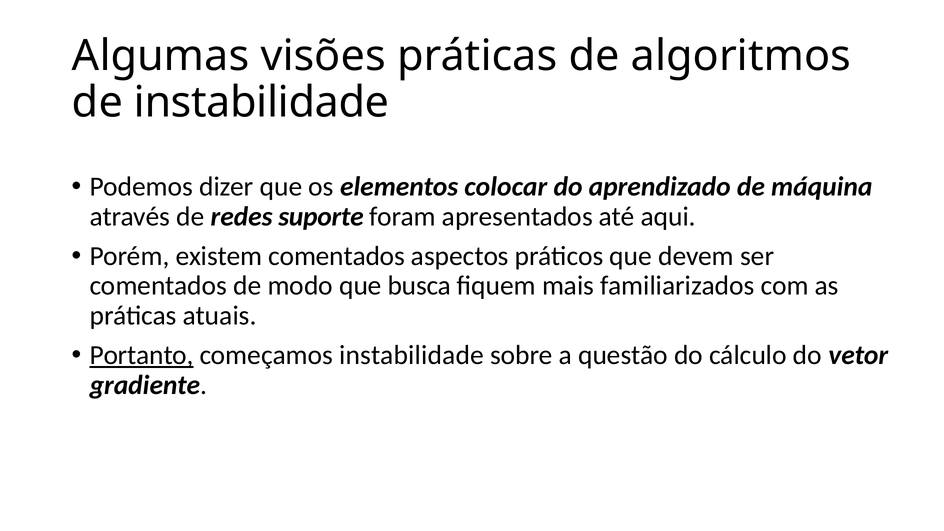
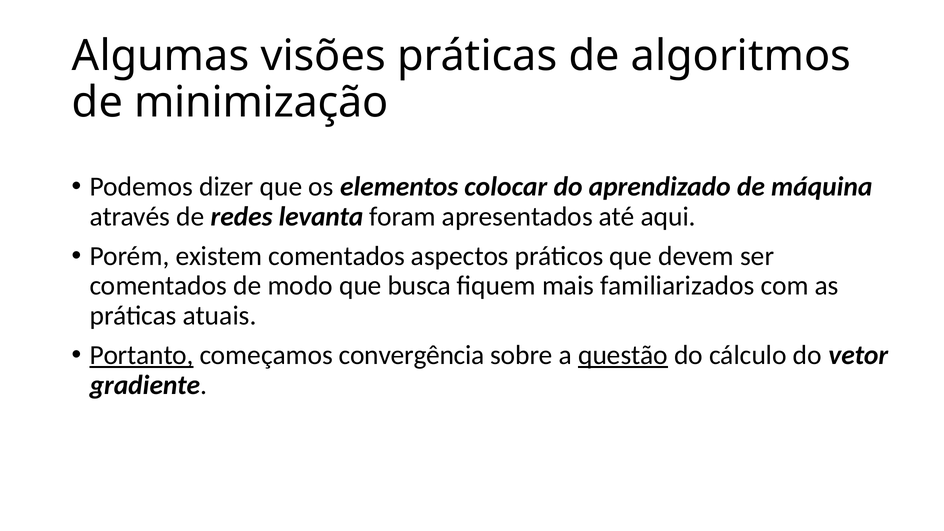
de instabilidade: instabilidade -> minimização
suporte: suporte -> levanta
começamos instabilidade: instabilidade -> convergência
questão underline: none -> present
